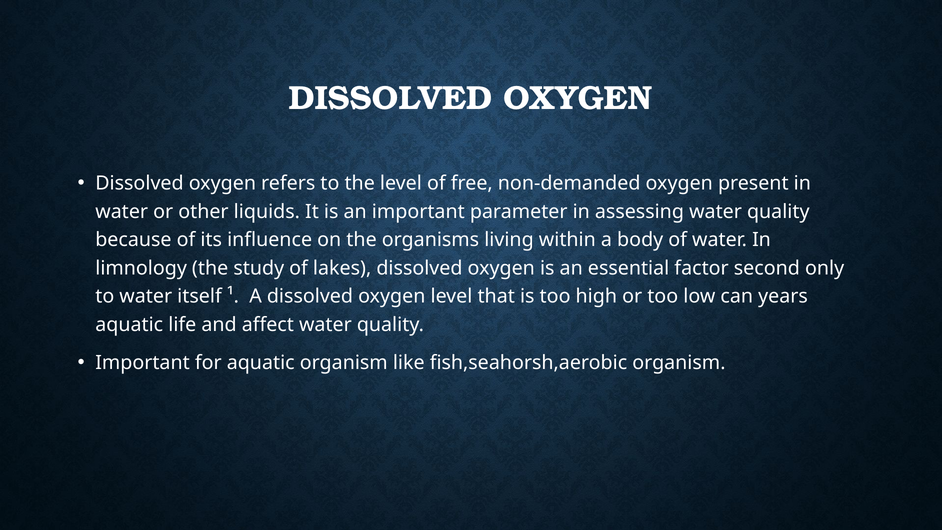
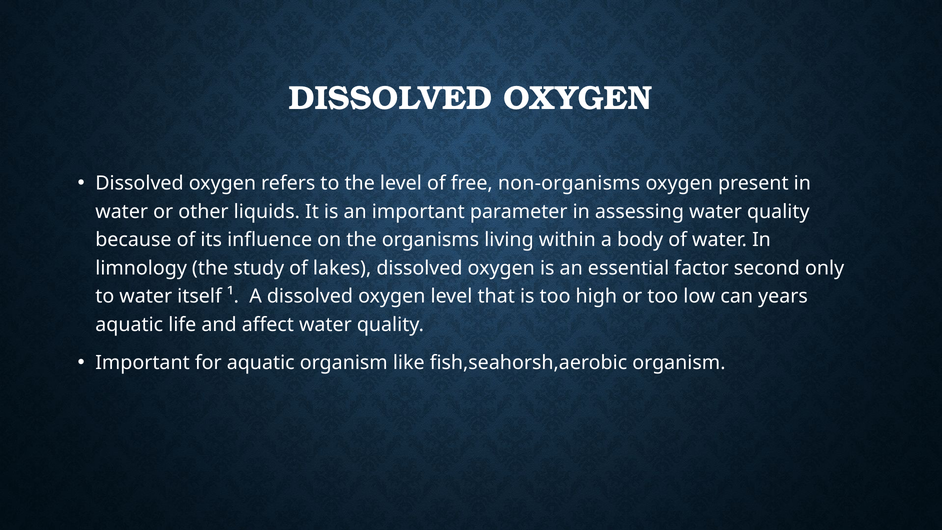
non-demanded: non-demanded -> non-organisms
